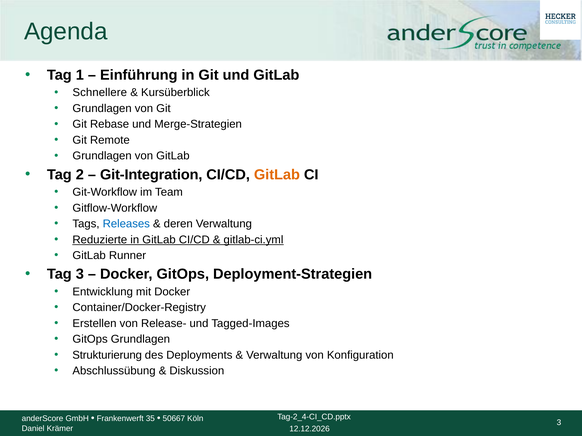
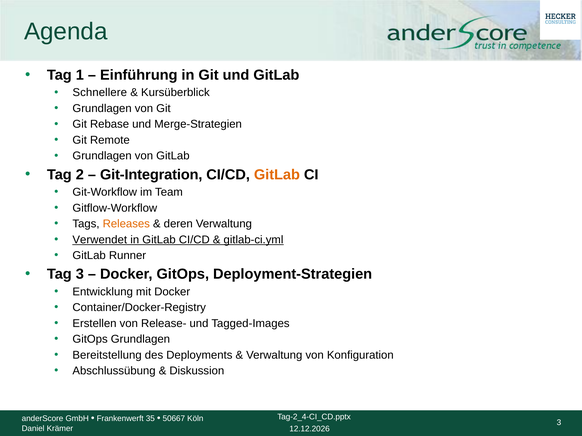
Releases colour: blue -> orange
Reduzierte: Reduzierte -> Verwendet
Strukturierung: Strukturierung -> Bereitstellung
